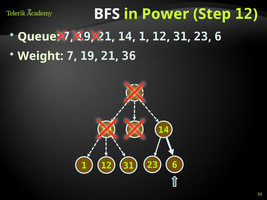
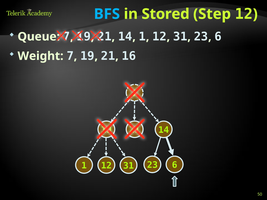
BFS colour: white -> light blue
Power: Power -> Stored
36: 36 -> 16
